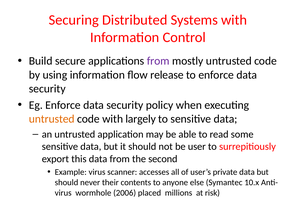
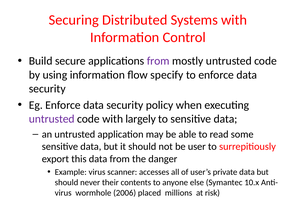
release: release -> specify
untrusted at (52, 119) colour: orange -> purple
second: second -> danger
